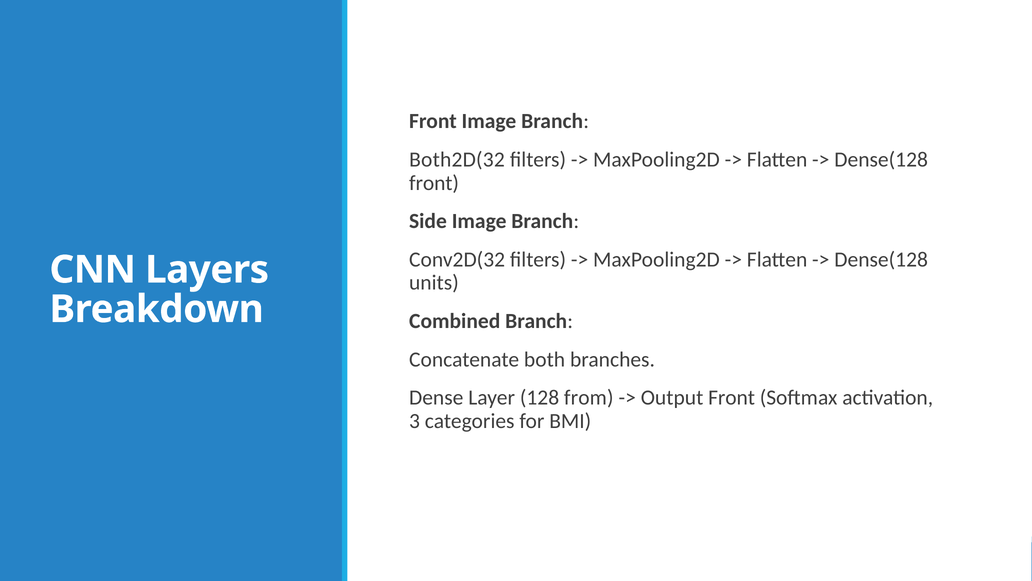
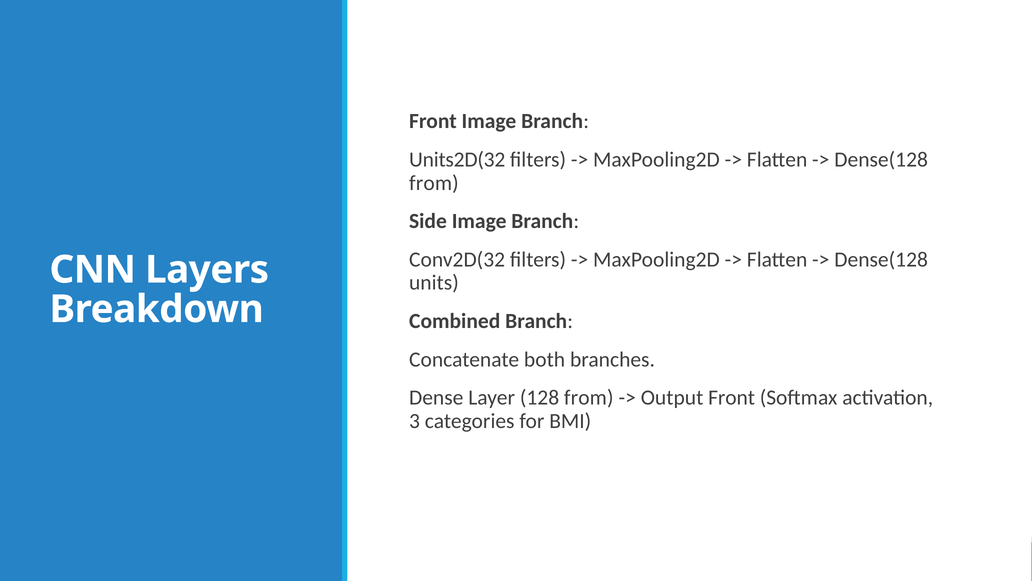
Both2D(32: Both2D(32 -> Units2D(32
front at (434, 183): front -> from
